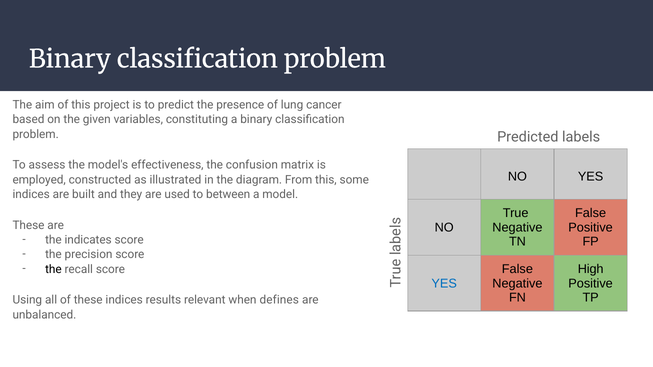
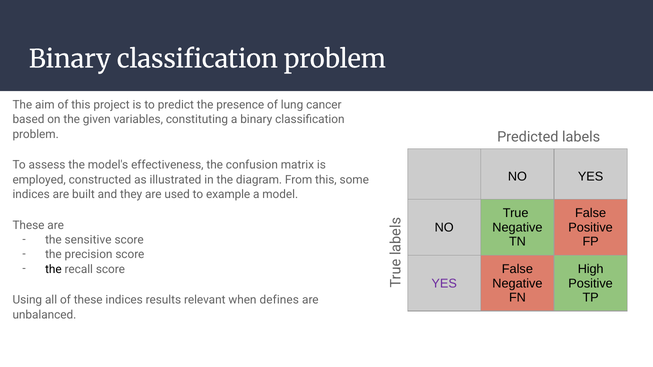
between: between -> example
indicates: indicates -> sensitive
YES at (444, 284) colour: blue -> purple
